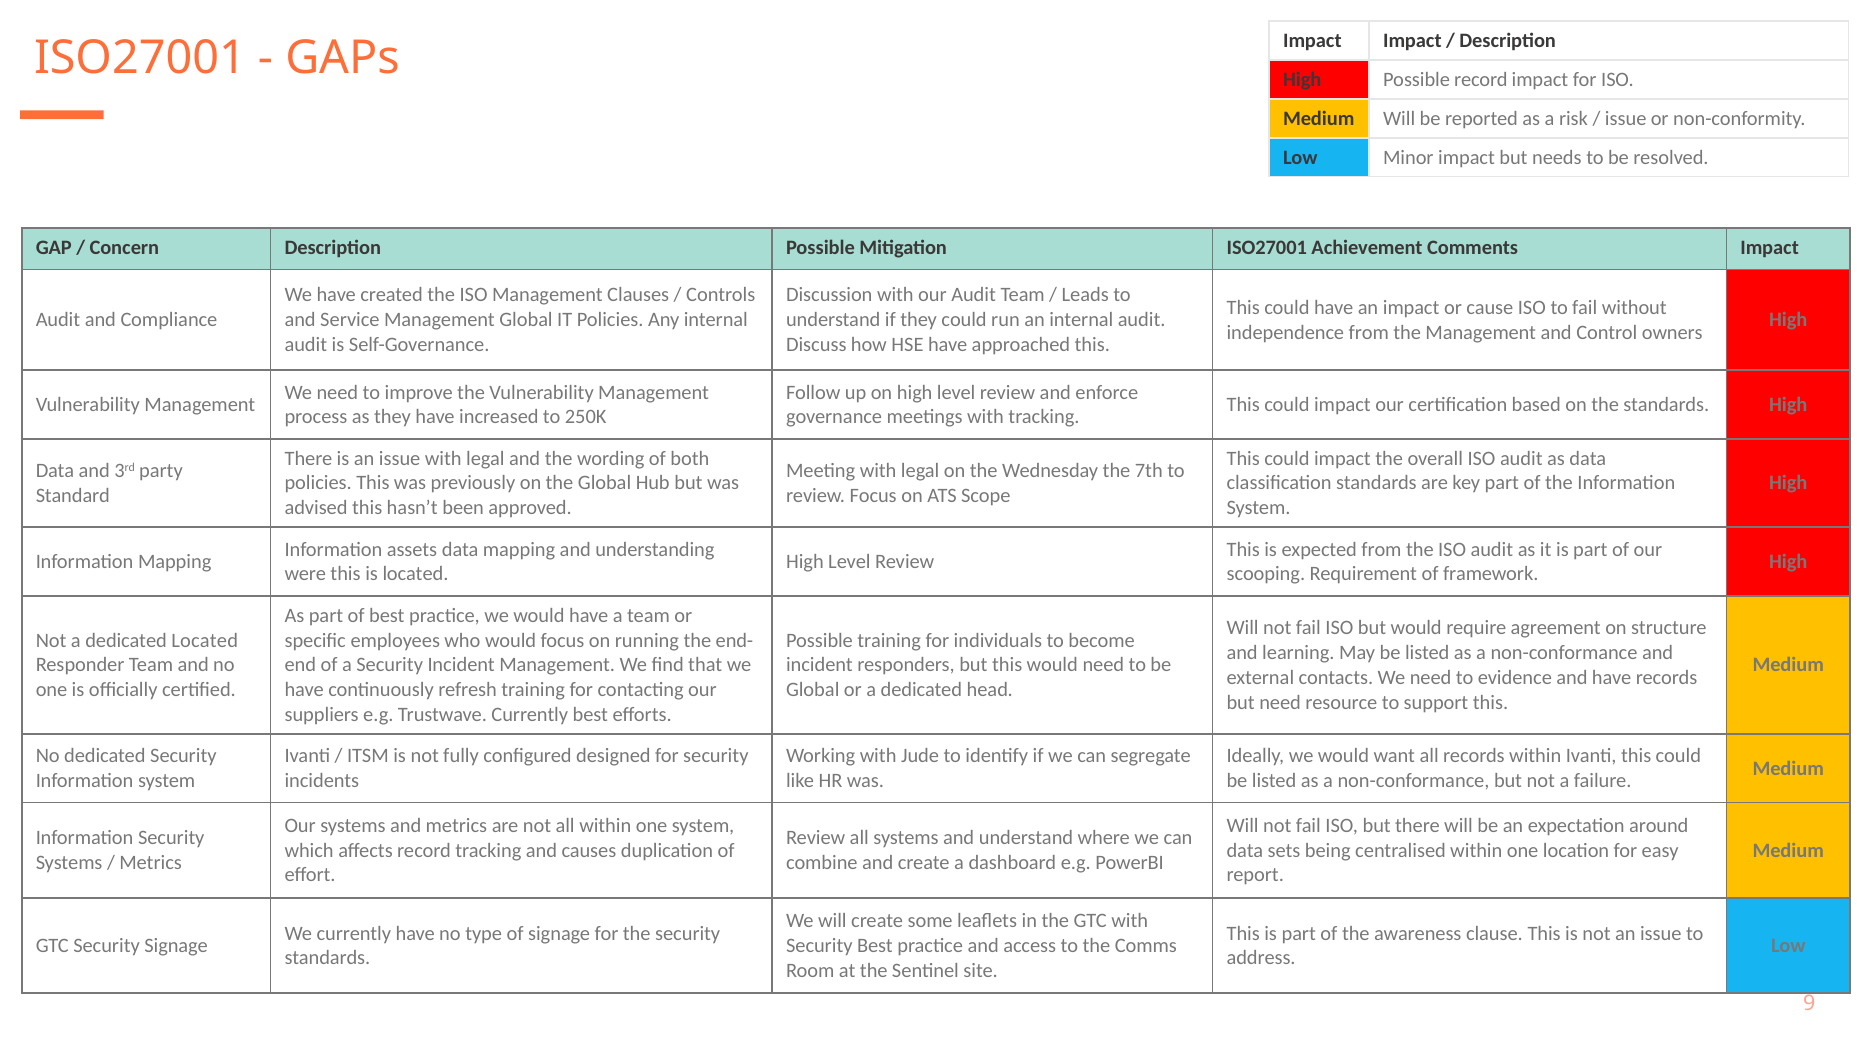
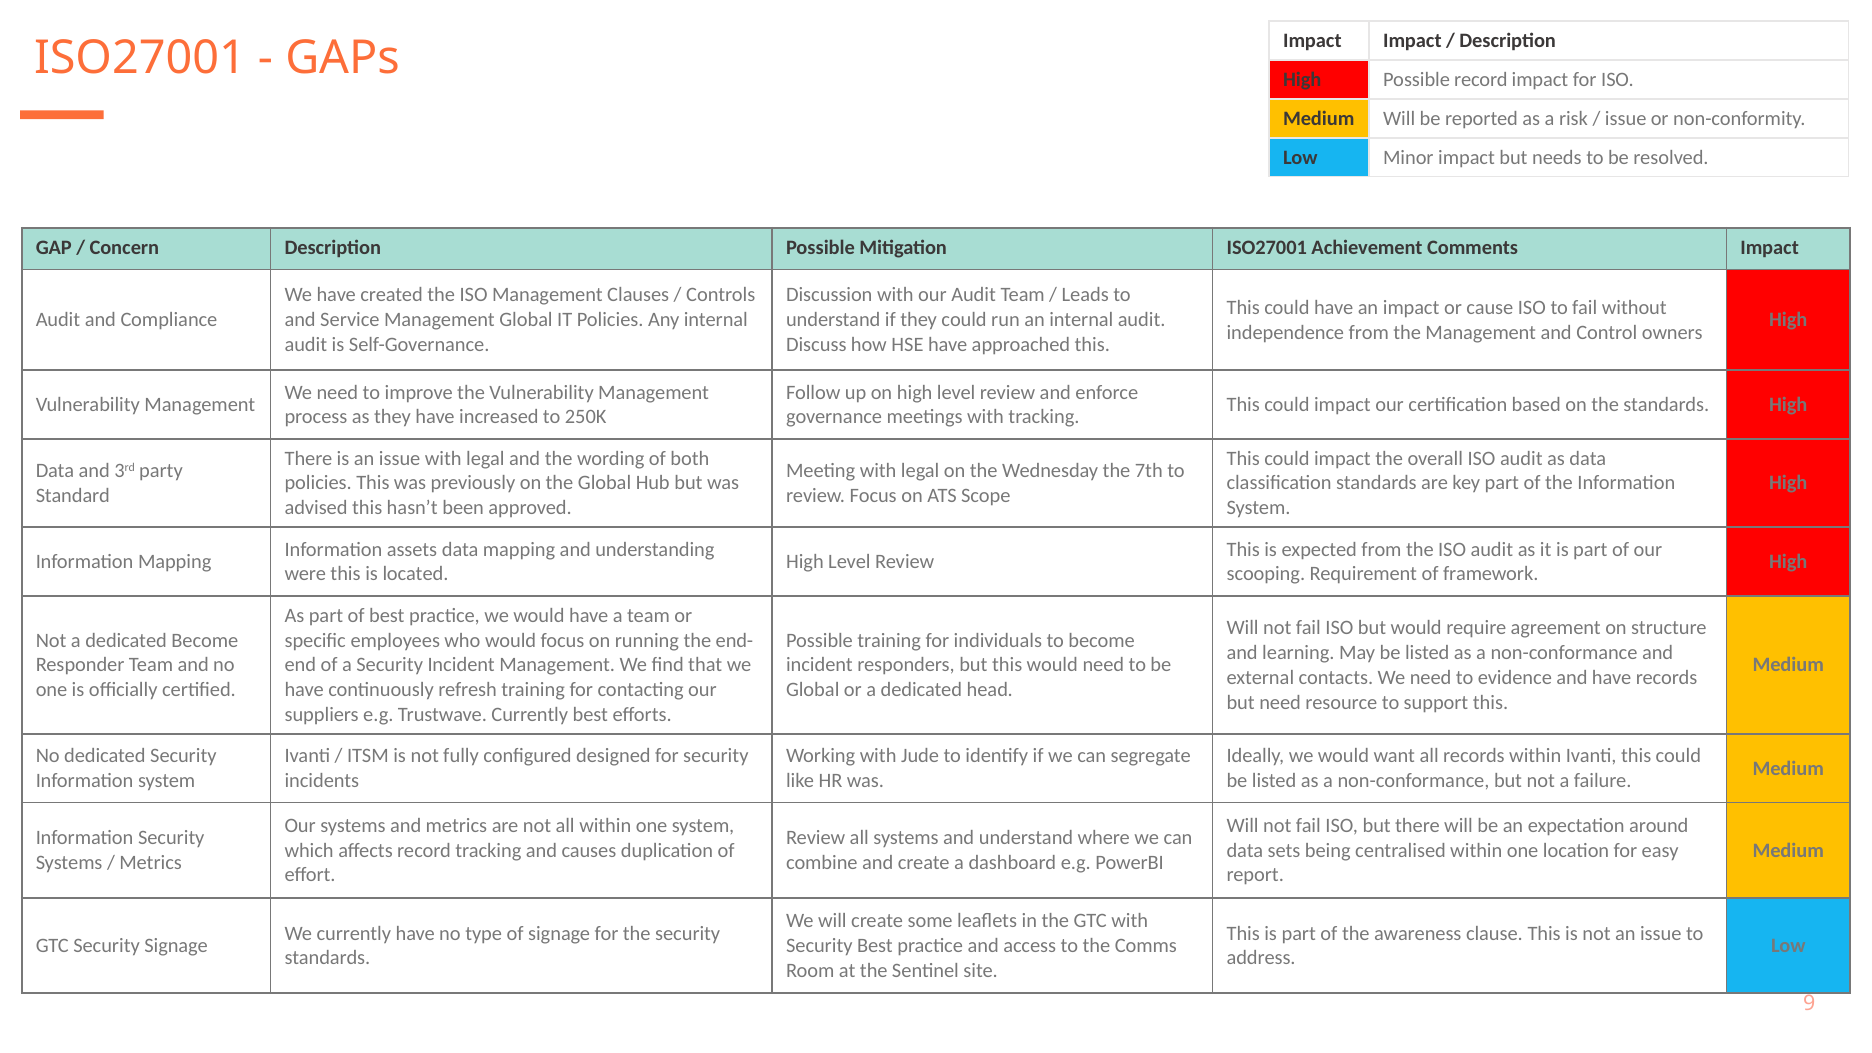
dedicated Located: Located -> Become
